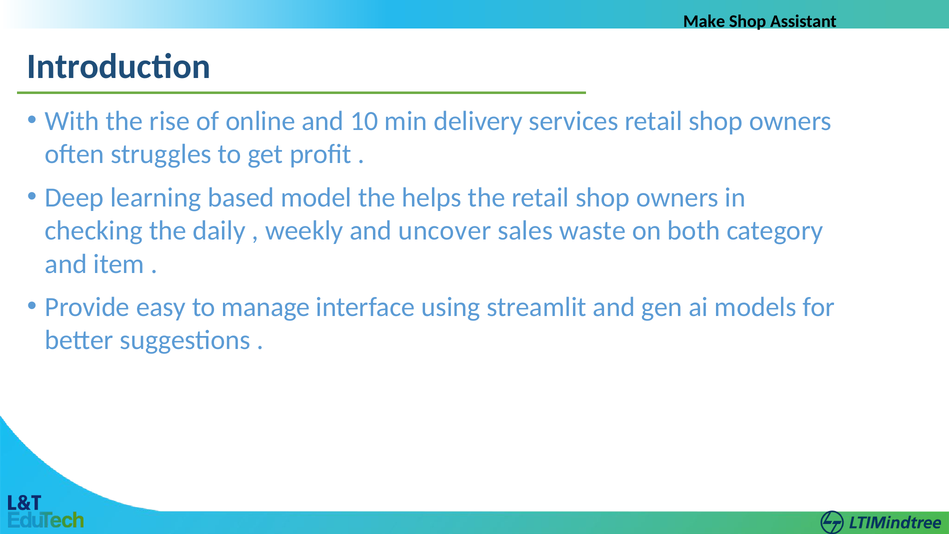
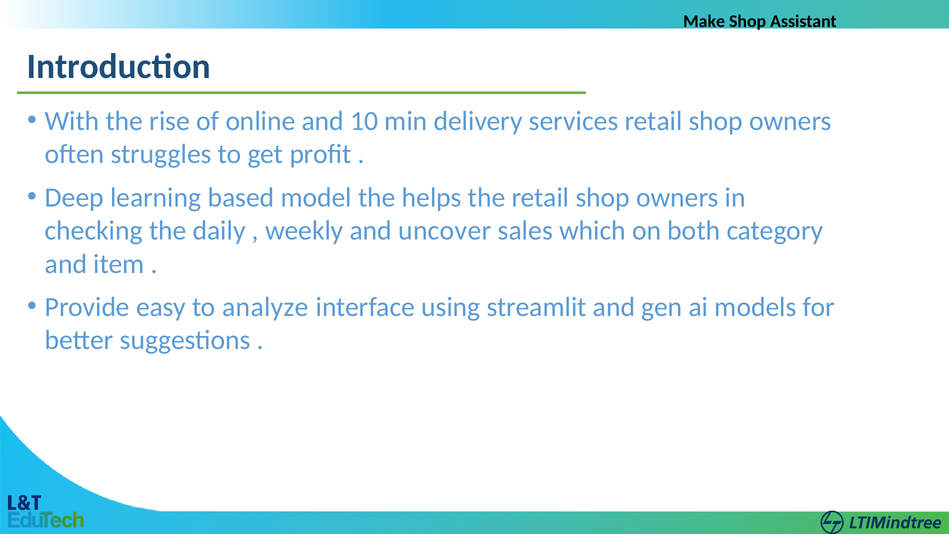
waste: waste -> which
manage: manage -> analyze
